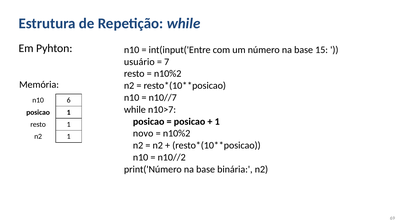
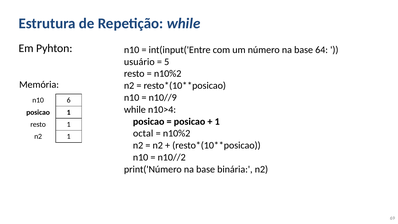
15: 15 -> 64
7: 7 -> 5
n10//7: n10//7 -> n10//9
n10>7: n10>7 -> n10>4
novo: novo -> octal
